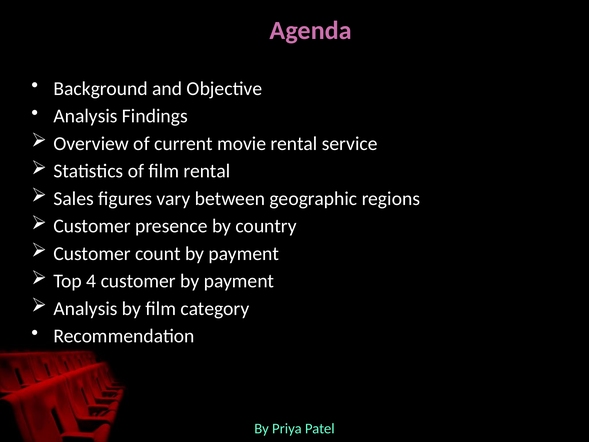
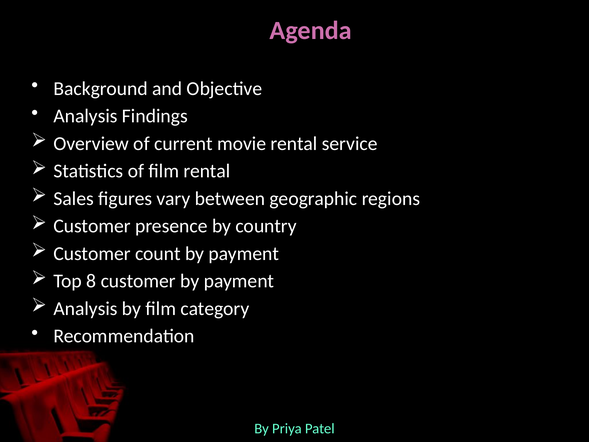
4: 4 -> 8
